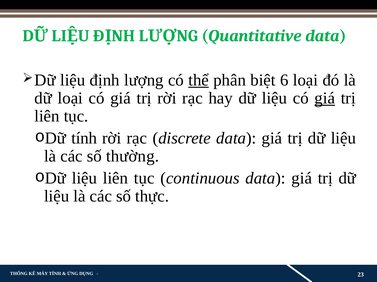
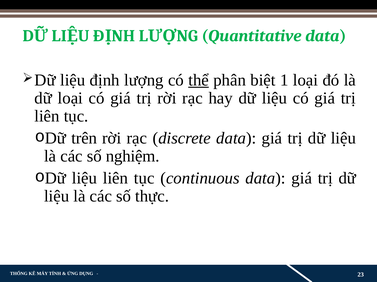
6: 6 -> 1
giá at (325, 98) underline: present -> none
tính at (84, 138): tính -> trên
thường: thường -> nghiệm
